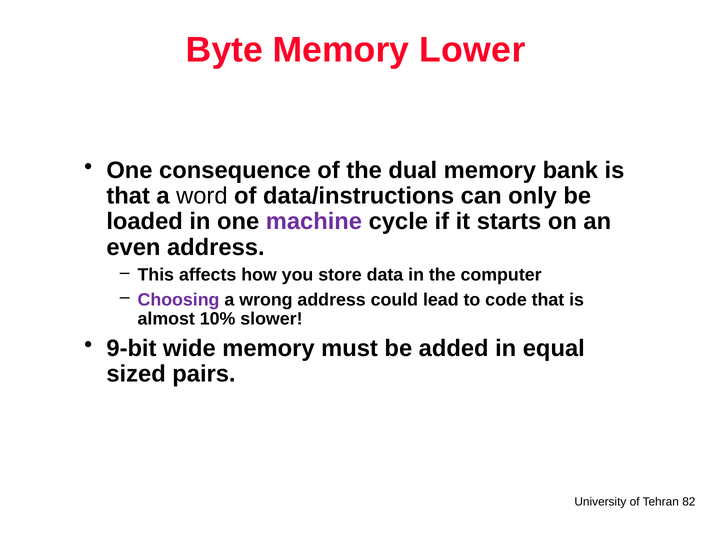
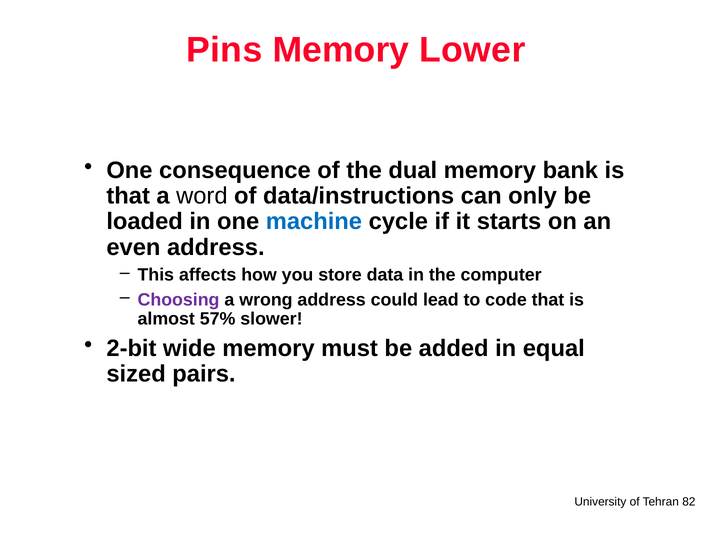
Byte: Byte -> Pins
machine colour: purple -> blue
10%: 10% -> 57%
9-bit: 9-bit -> 2-bit
